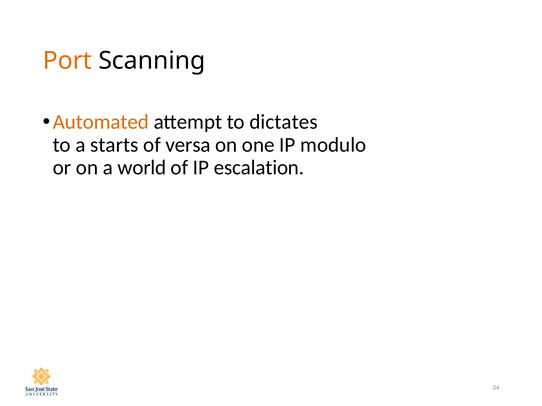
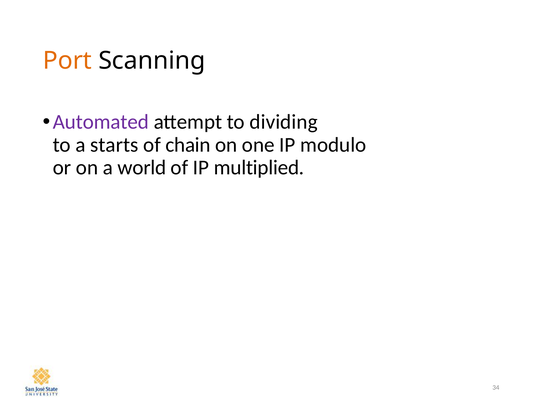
Automated colour: orange -> purple
dictates: dictates -> dividing
versa: versa -> chain
escalation: escalation -> multiplied
